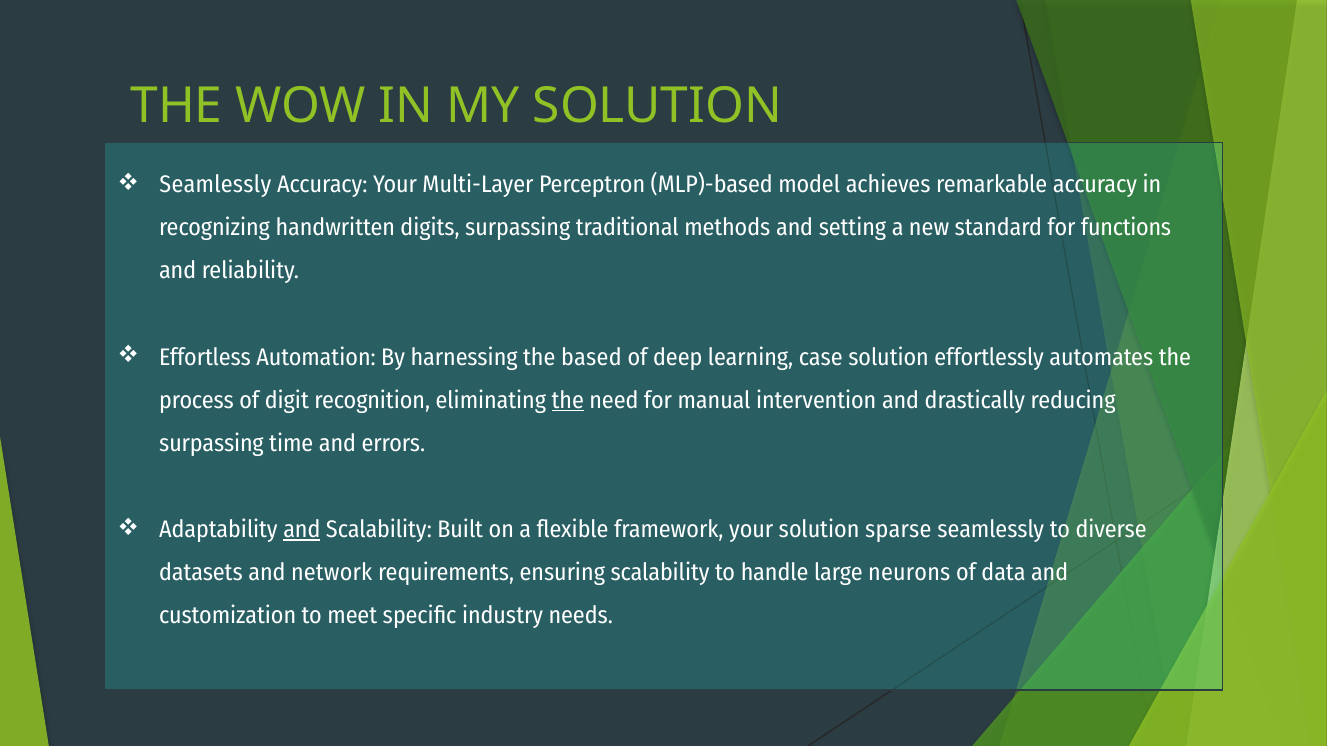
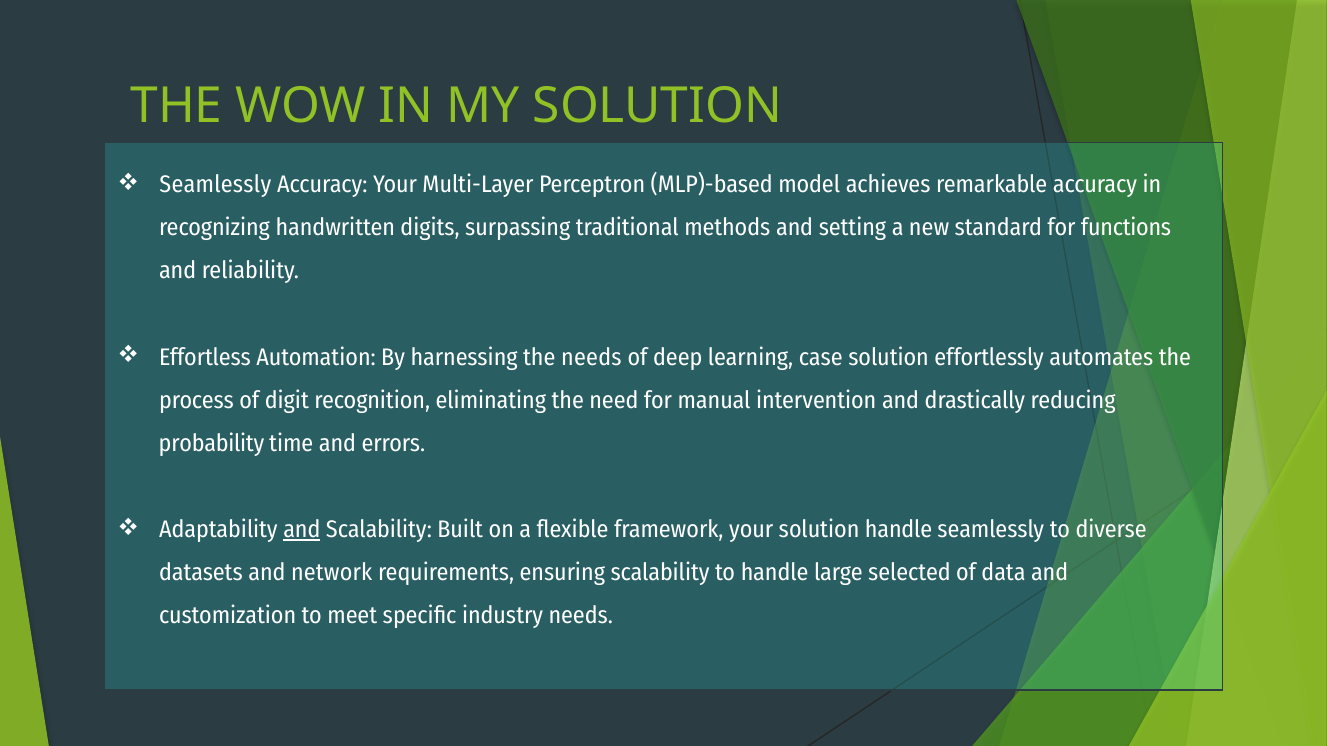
the based: based -> needs
the at (568, 401) underline: present -> none
surpassing at (211, 444): surpassing -> probability
solution sparse: sparse -> handle
neurons: neurons -> selected
